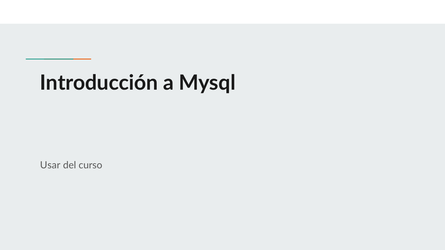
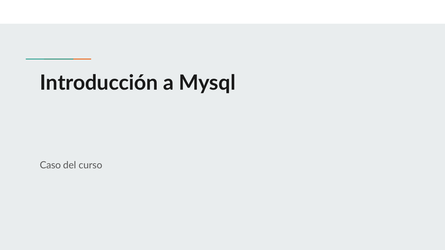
Usar: Usar -> Caso
